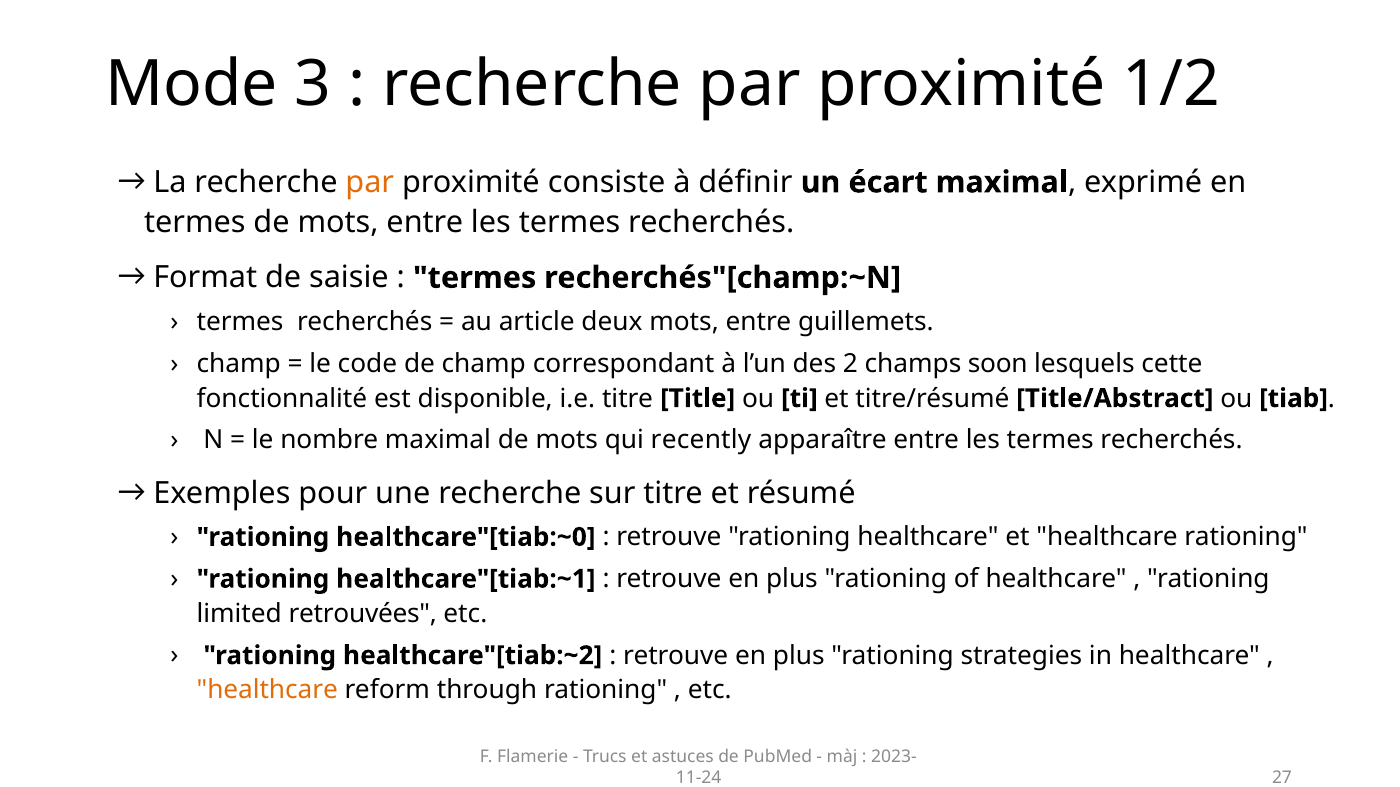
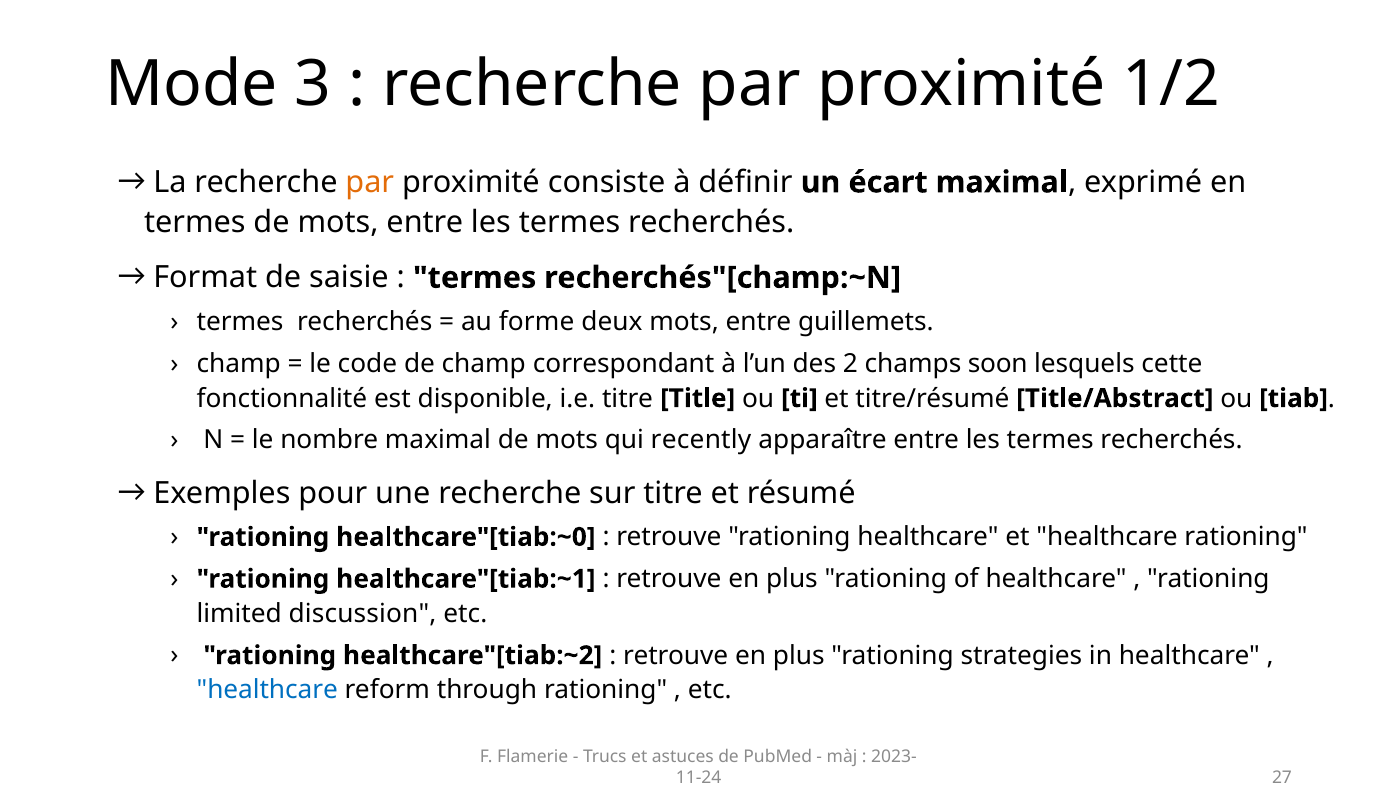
article: article -> forme
retrouvées: retrouvées -> discussion
healthcare at (267, 691) colour: orange -> blue
